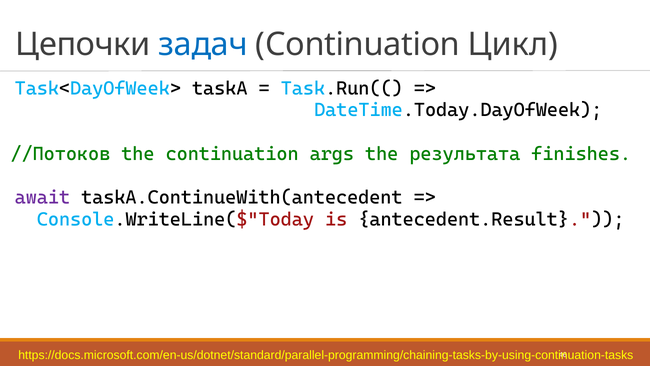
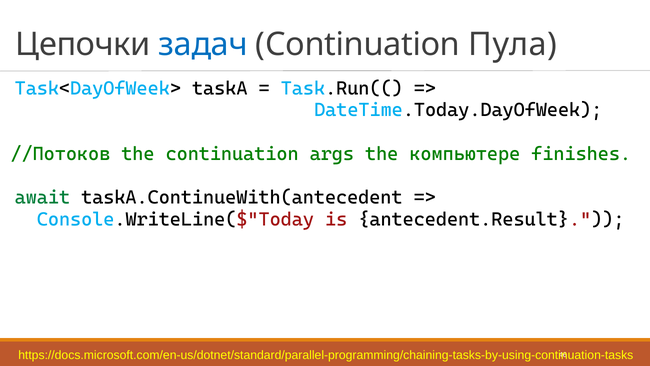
Цикл: Цикл -> Пула
результата: результата -> компьютере
await colour: purple -> green
